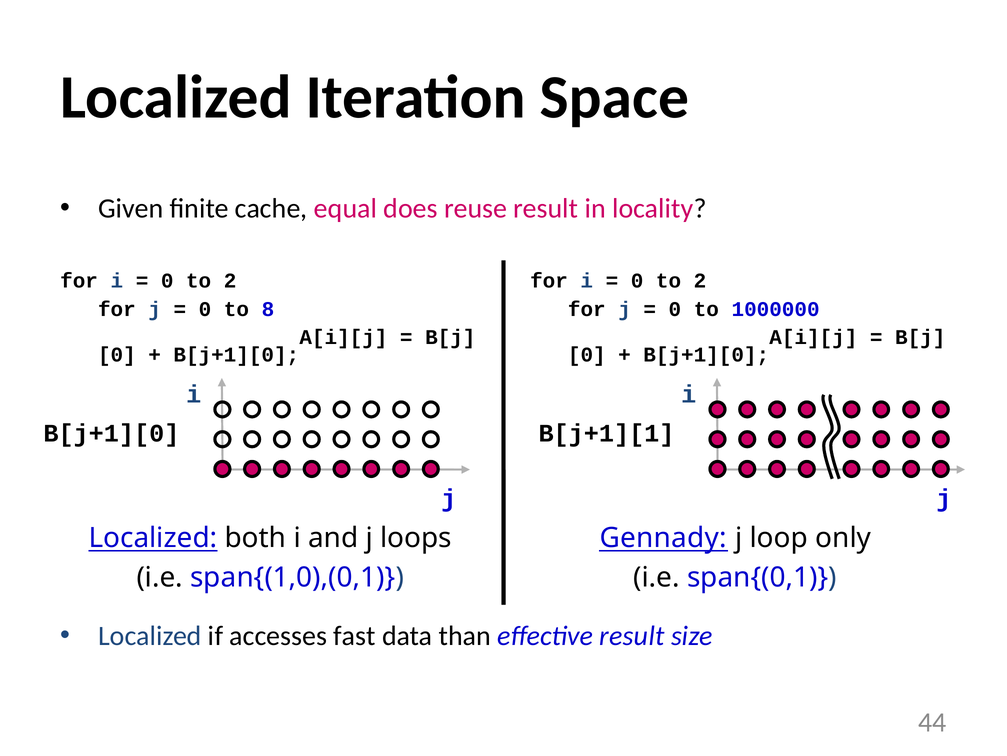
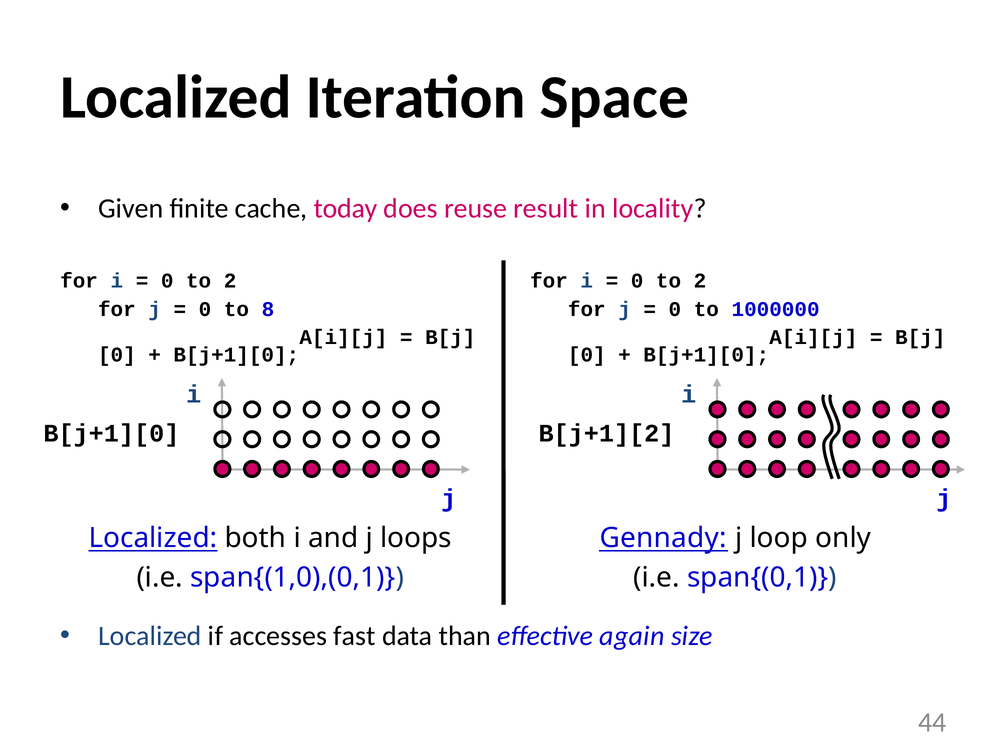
equal: equal -> today
B[j+1][1: B[j+1][1 -> B[j+1][2
effective result: result -> again
